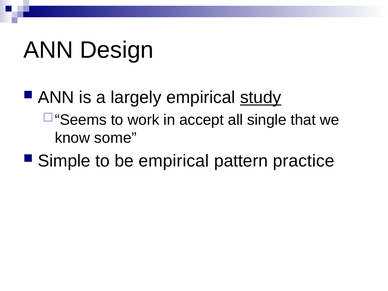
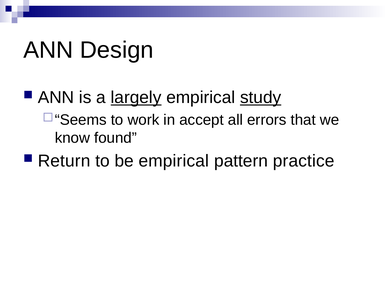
largely underline: none -> present
single: single -> errors
some: some -> found
Simple: Simple -> Return
